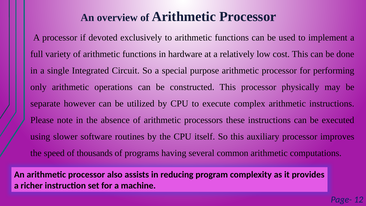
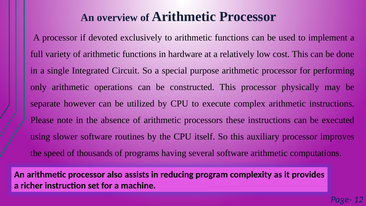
several common: common -> software
